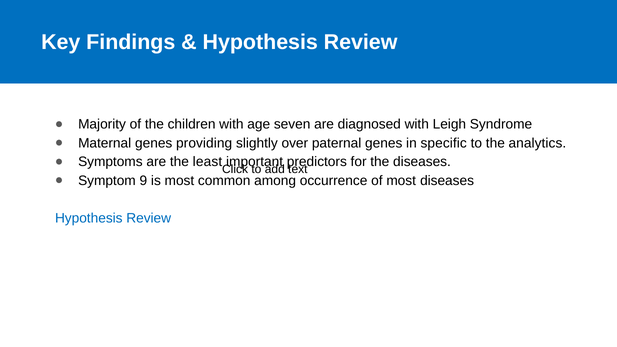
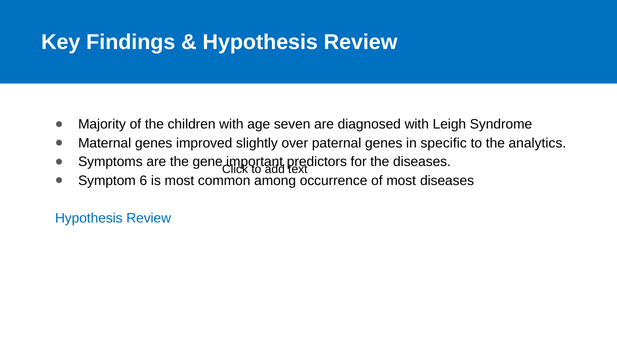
providing: providing -> improved
least: least -> gene
9: 9 -> 6
